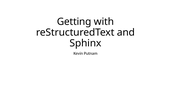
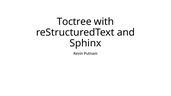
Getting: Getting -> Toctree
